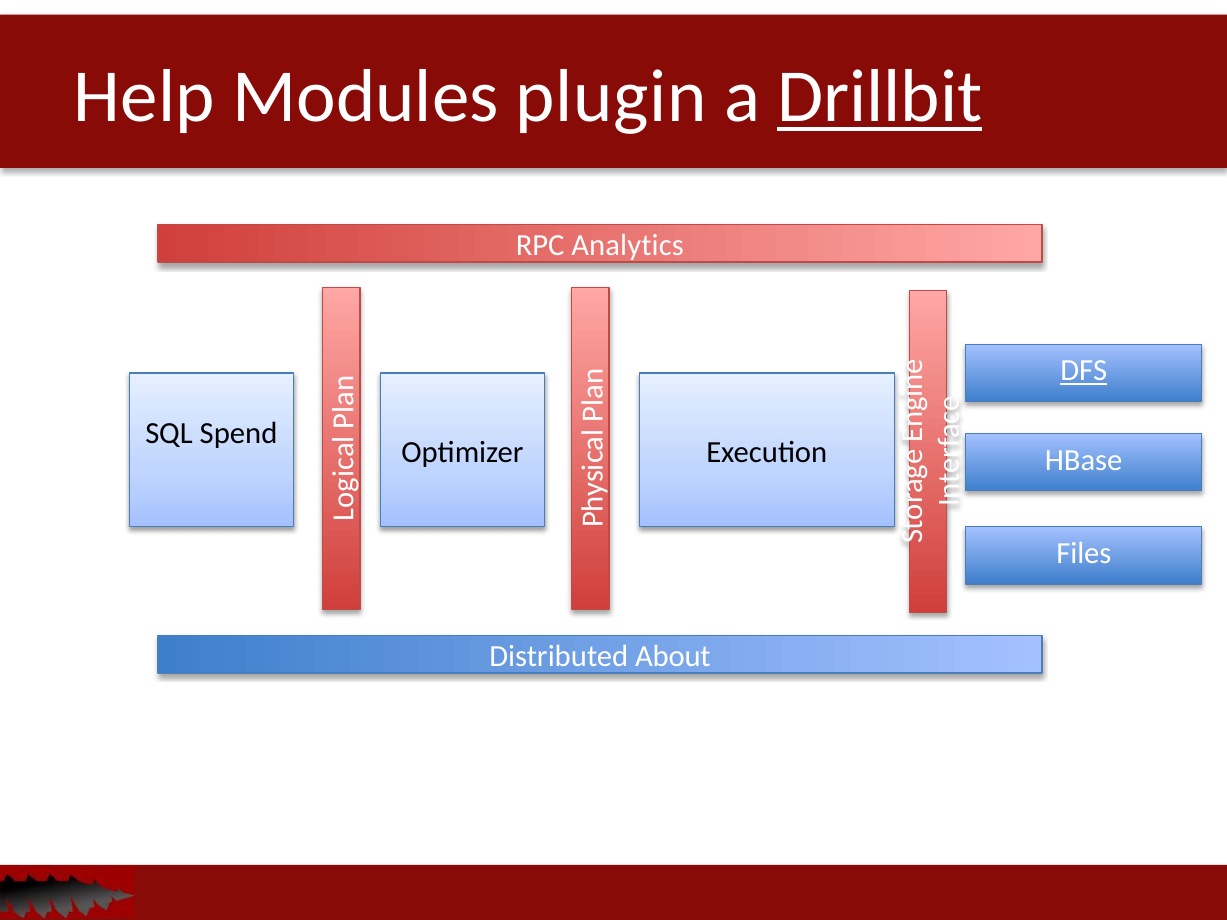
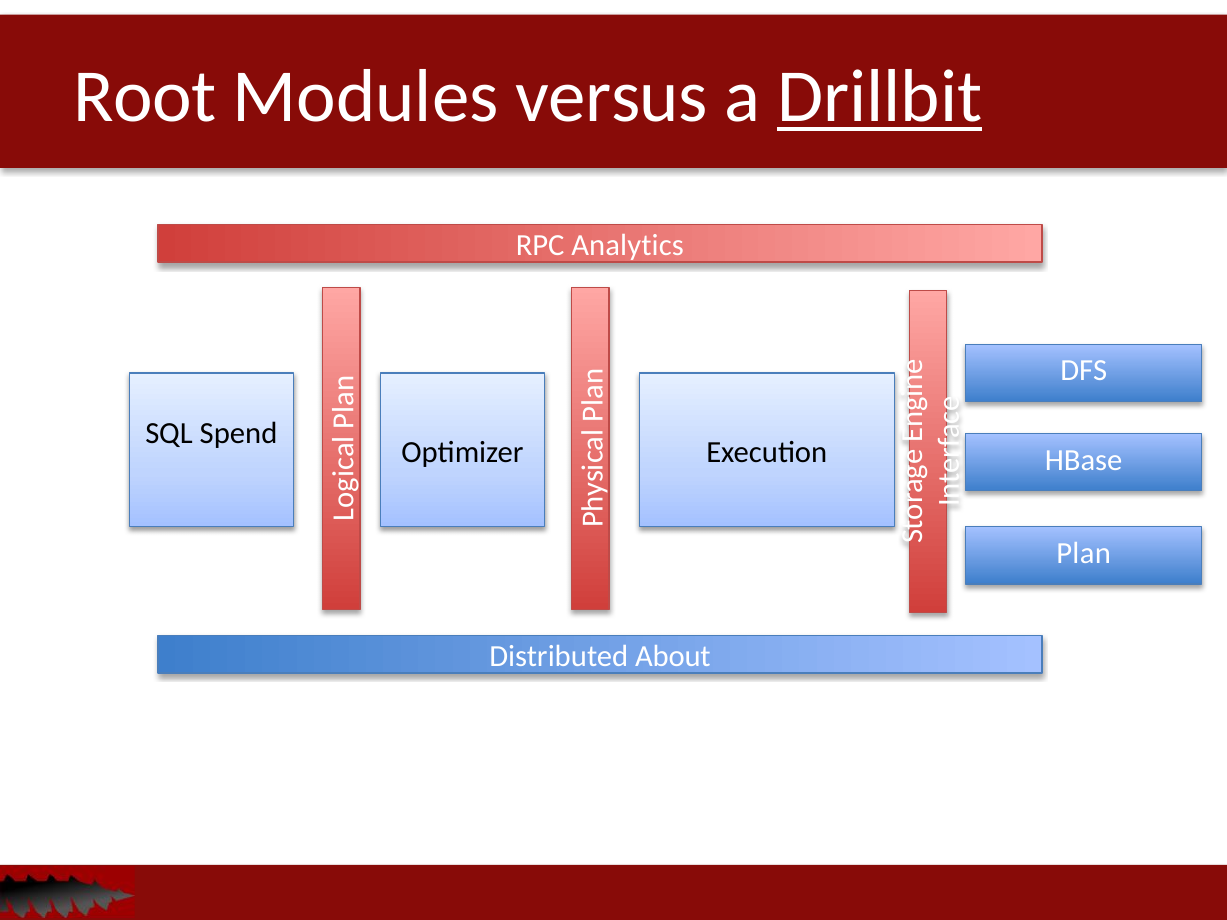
Help: Help -> Root
plugin: plugin -> versus
DFS underline: present -> none
Files: Files -> Plan
